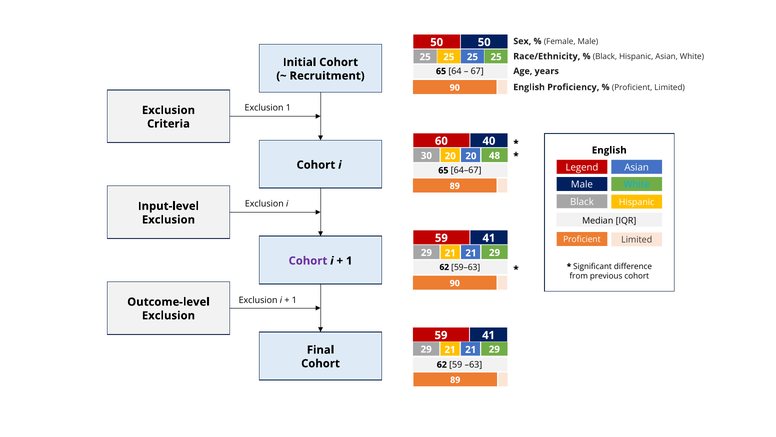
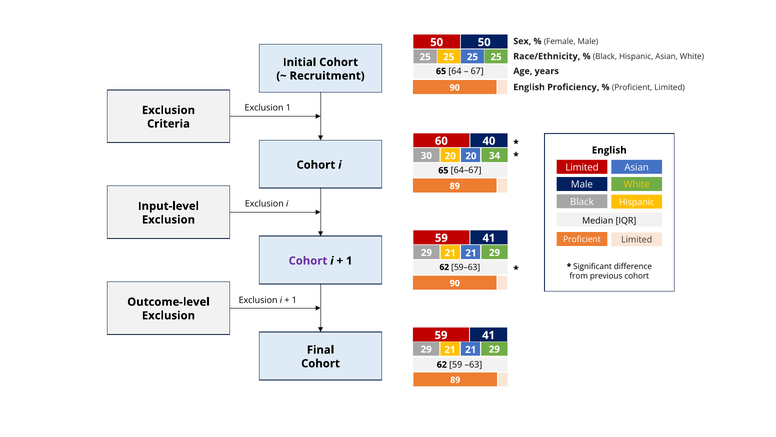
48: 48 -> 34
Legend at (582, 167): Legend -> Limited
White at (637, 184) colour: light blue -> yellow
